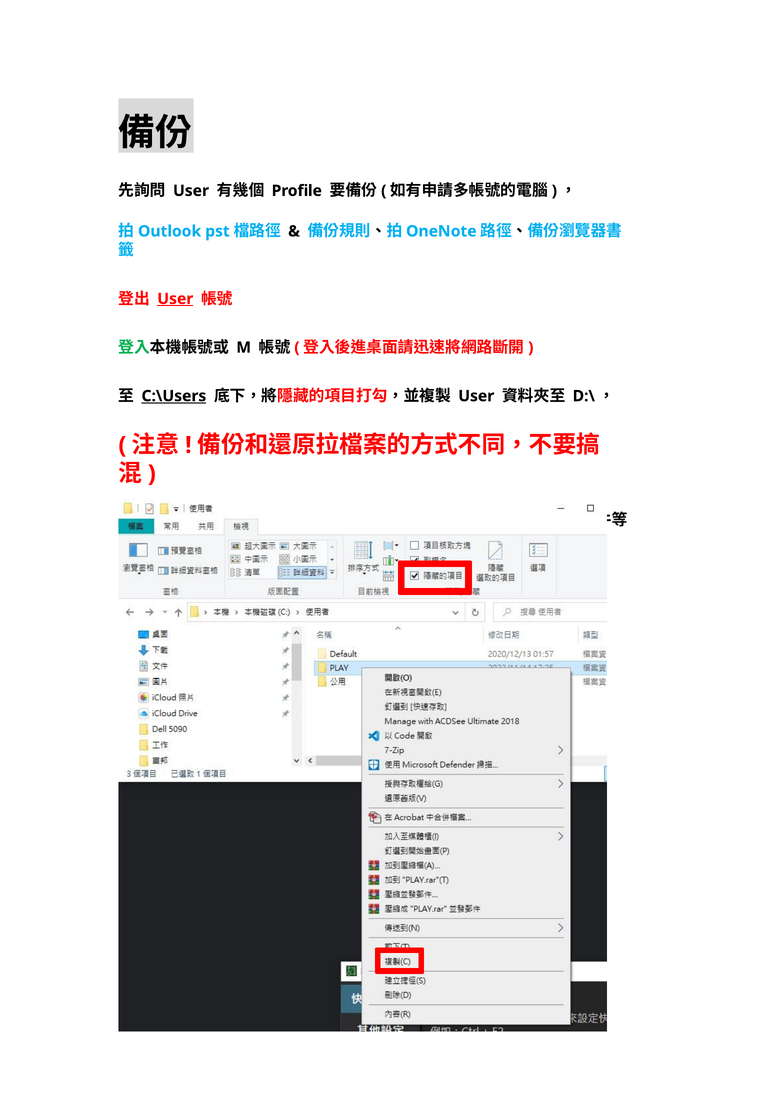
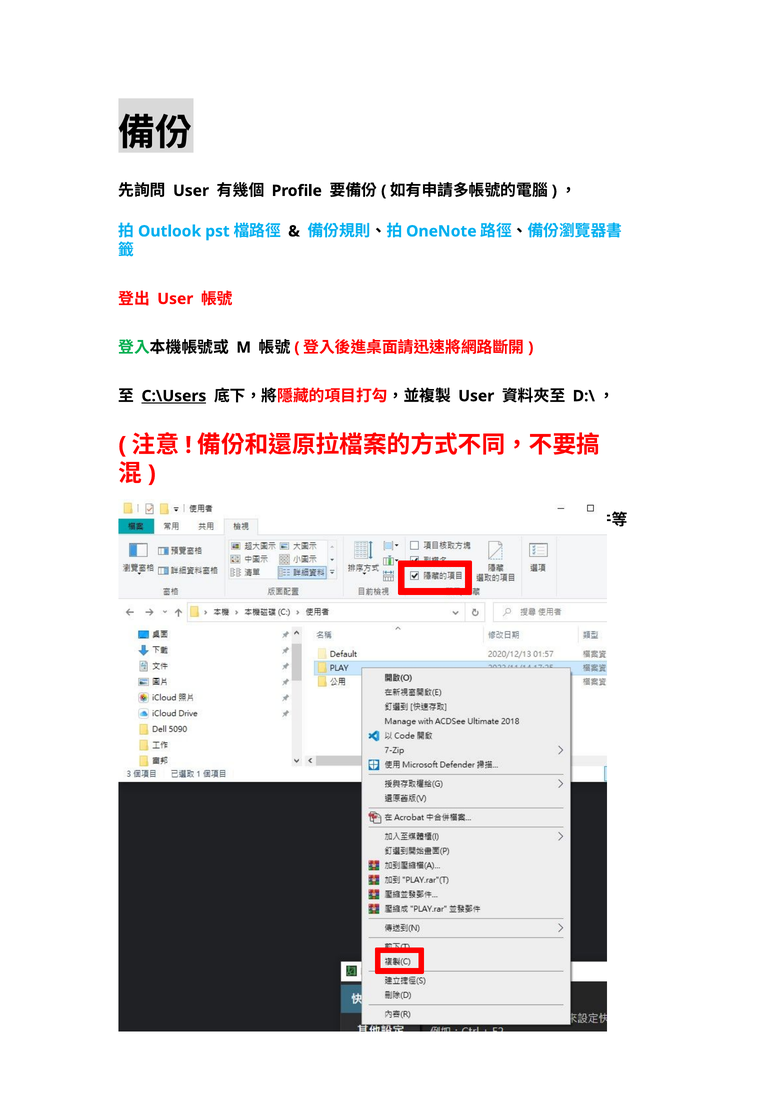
User at (175, 299) underline: present -> none
